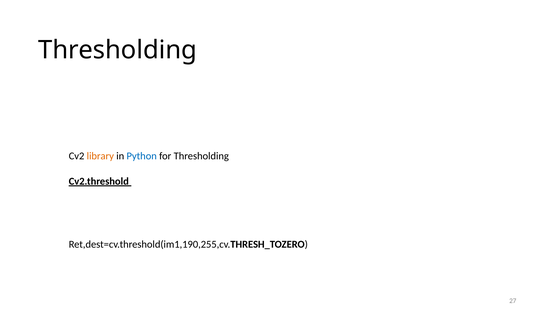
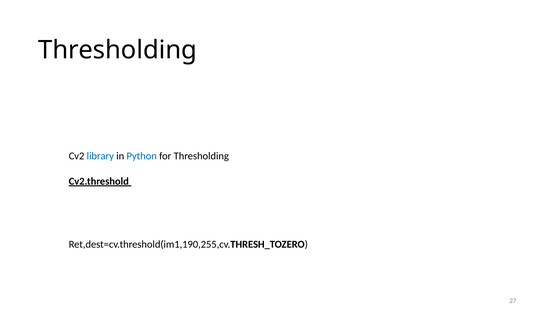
library colour: orange -> blue
